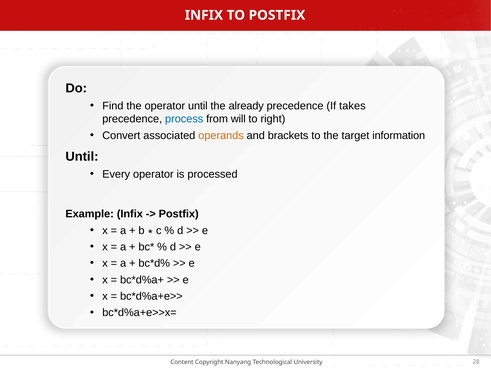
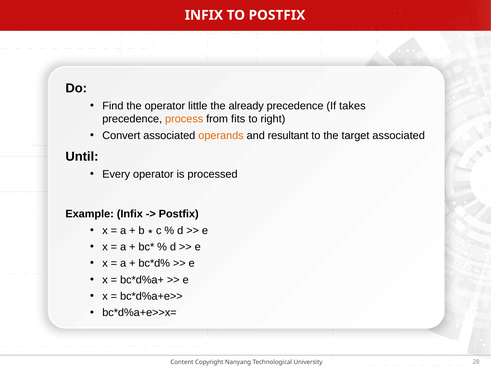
operator until: until -> little
process colour: blue -> orange
will: will -> fits
brackets: brackets -> resultant
target information: information -> associated
